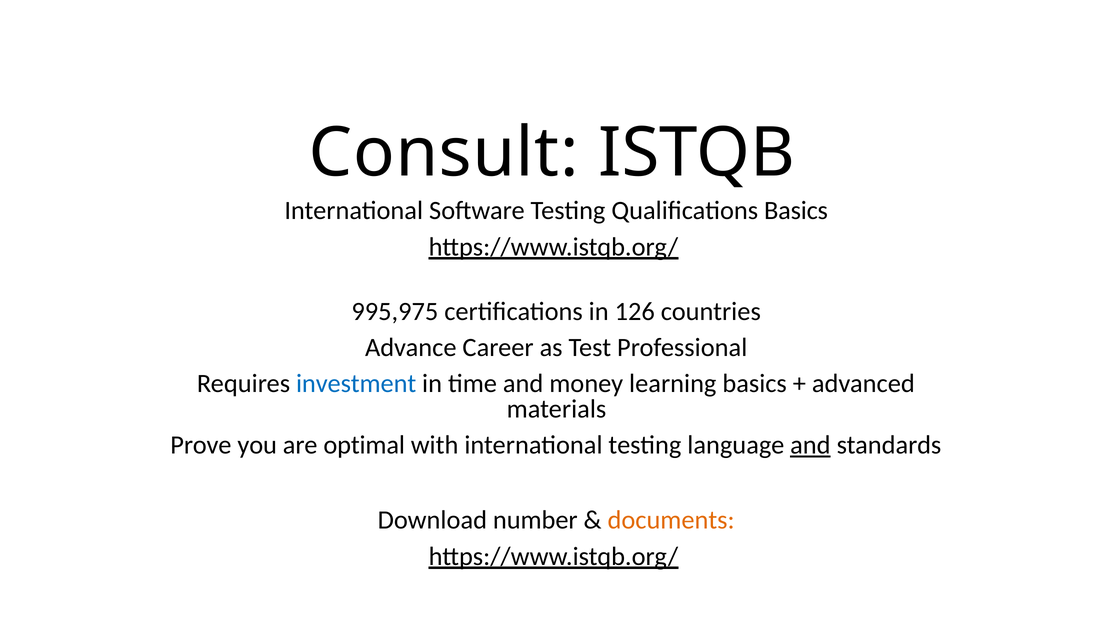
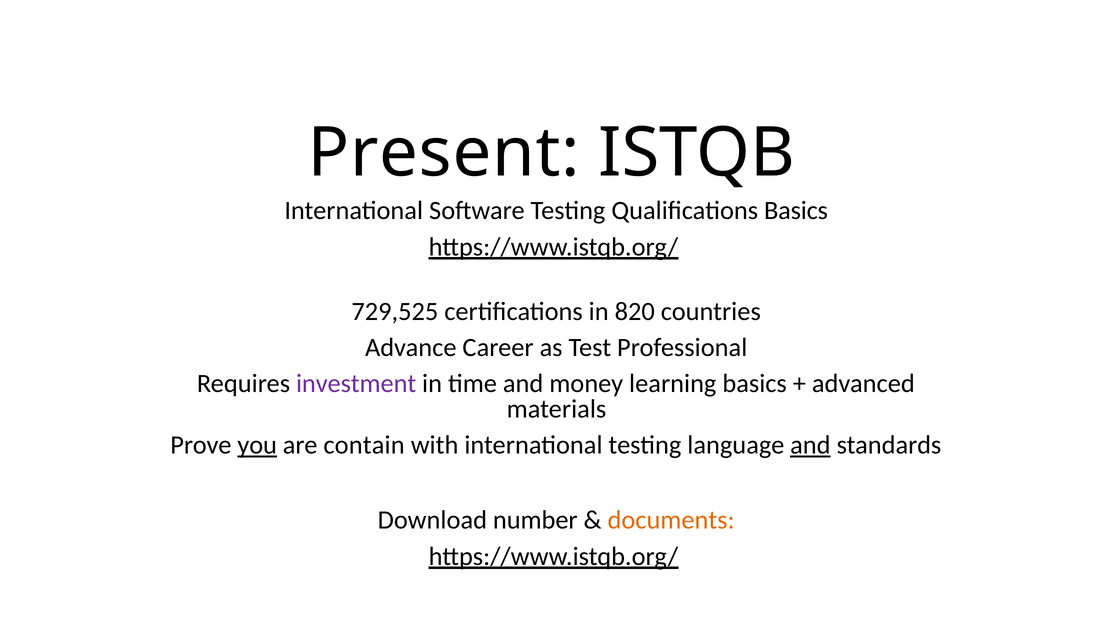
Consult: Consult -> Present
995,975: 995,975 -> 729,525
126: 126 -> 820
investment colour: blue -> purple
you underline: none -> present
optimal: optimal -> contain
